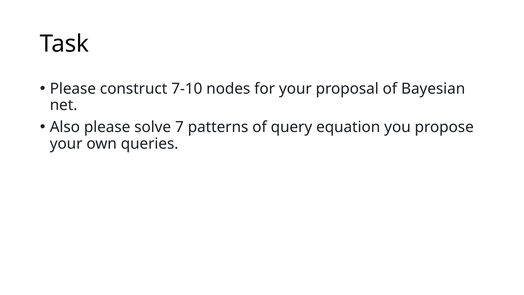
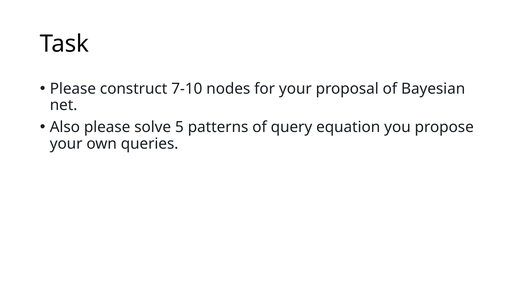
7: 7 -> 5
